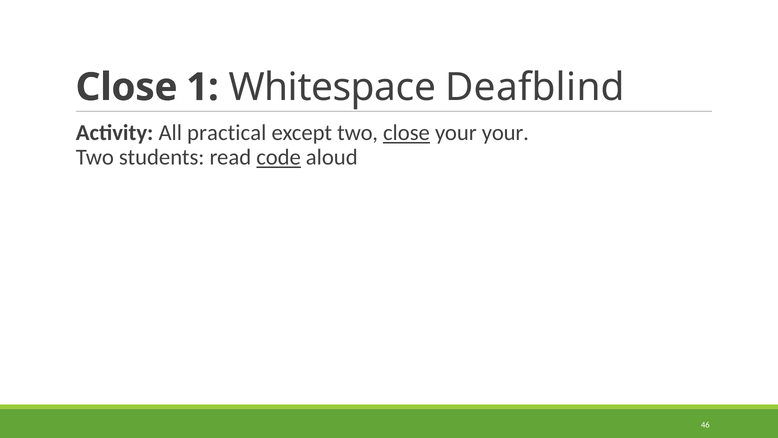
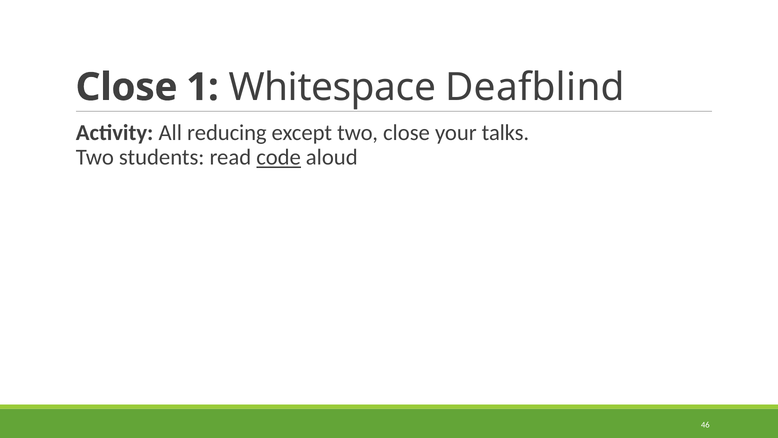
practical: practical -> reducing
close at (406, 133) underline: present -> none
your your: your -> talks
